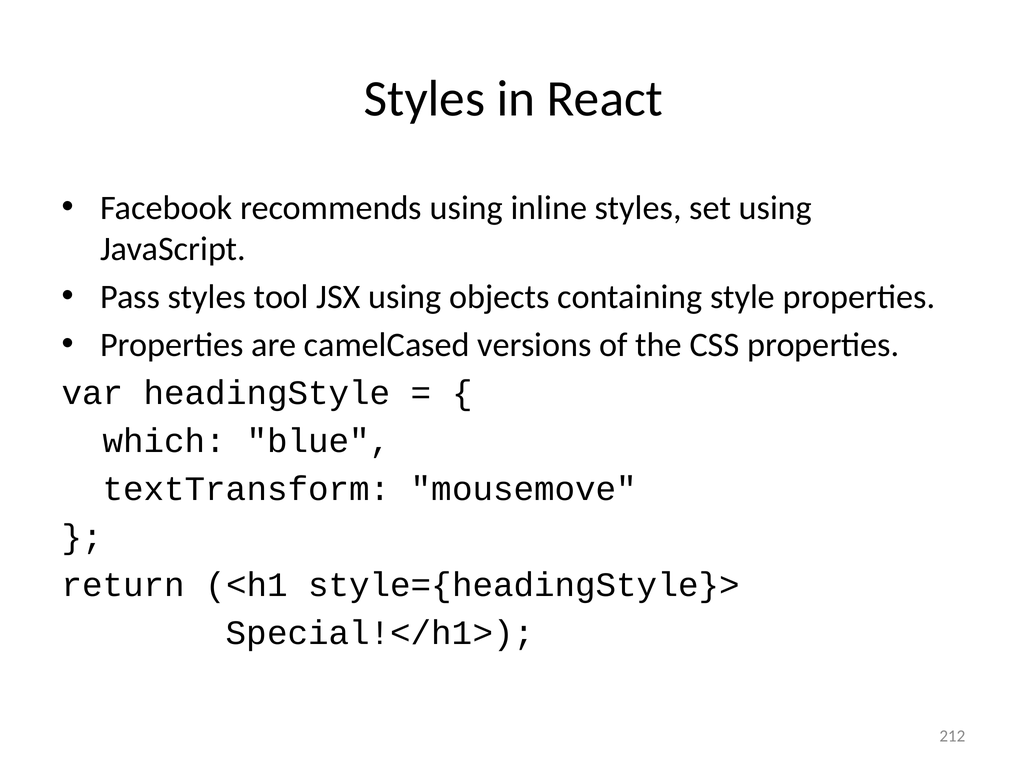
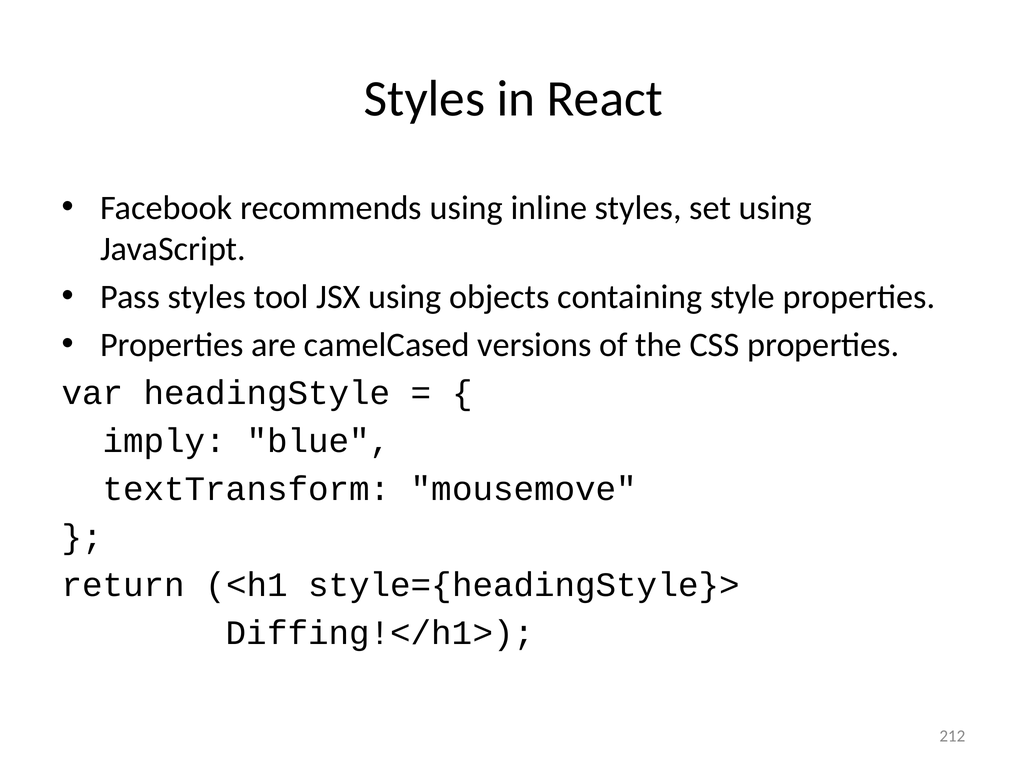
which: which -> imply
Special!</h1>: Special!</h1> -> Diffing!</h1>
